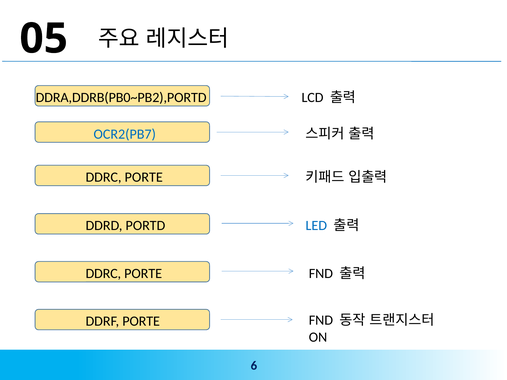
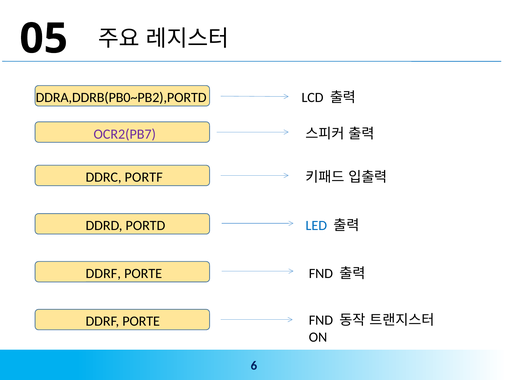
OCR2(PB7 colour: blue -> purple
PORTE at (144, 177): PORTE -> PORTF
DDRC at (103, 274): DDRC -> DDRF
